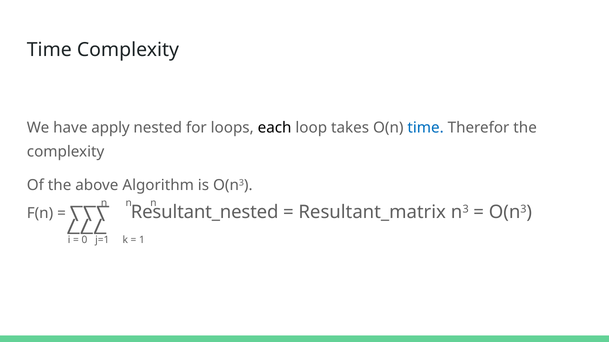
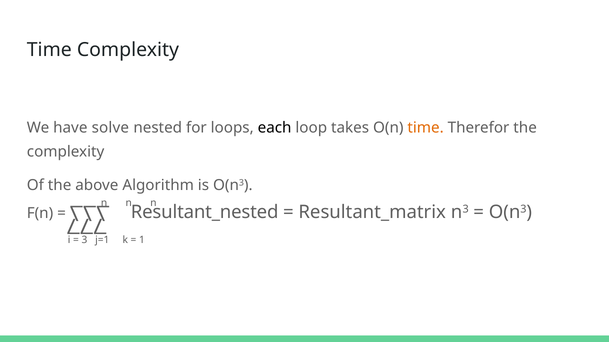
apply: apply -> solve
time at (426, 128) colour: blue -> orange
0: 0 -> 3
